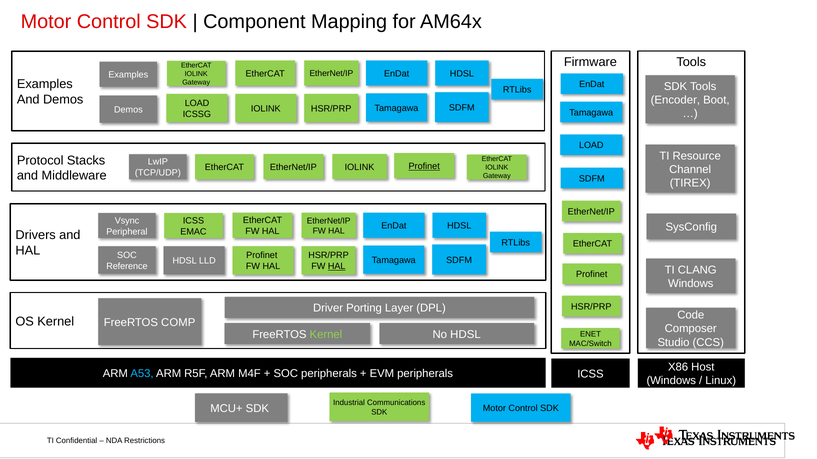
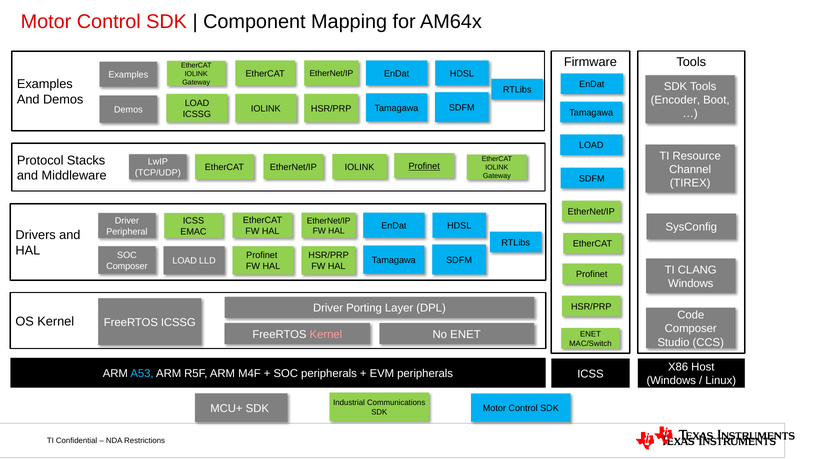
Vsync at (127, 221): Vsync -> Driver
HDSL at (185, 261): HDSL -> LOAD
Reference at (127, 266): Reference -> Composer
HAL at (337, 267) underline: present -> none
FreeRTOS COMP: COMP -> ICSSG
Kernel at (326, 335) colour: light green -> pink
No HDSL: HDSL -> ENET
